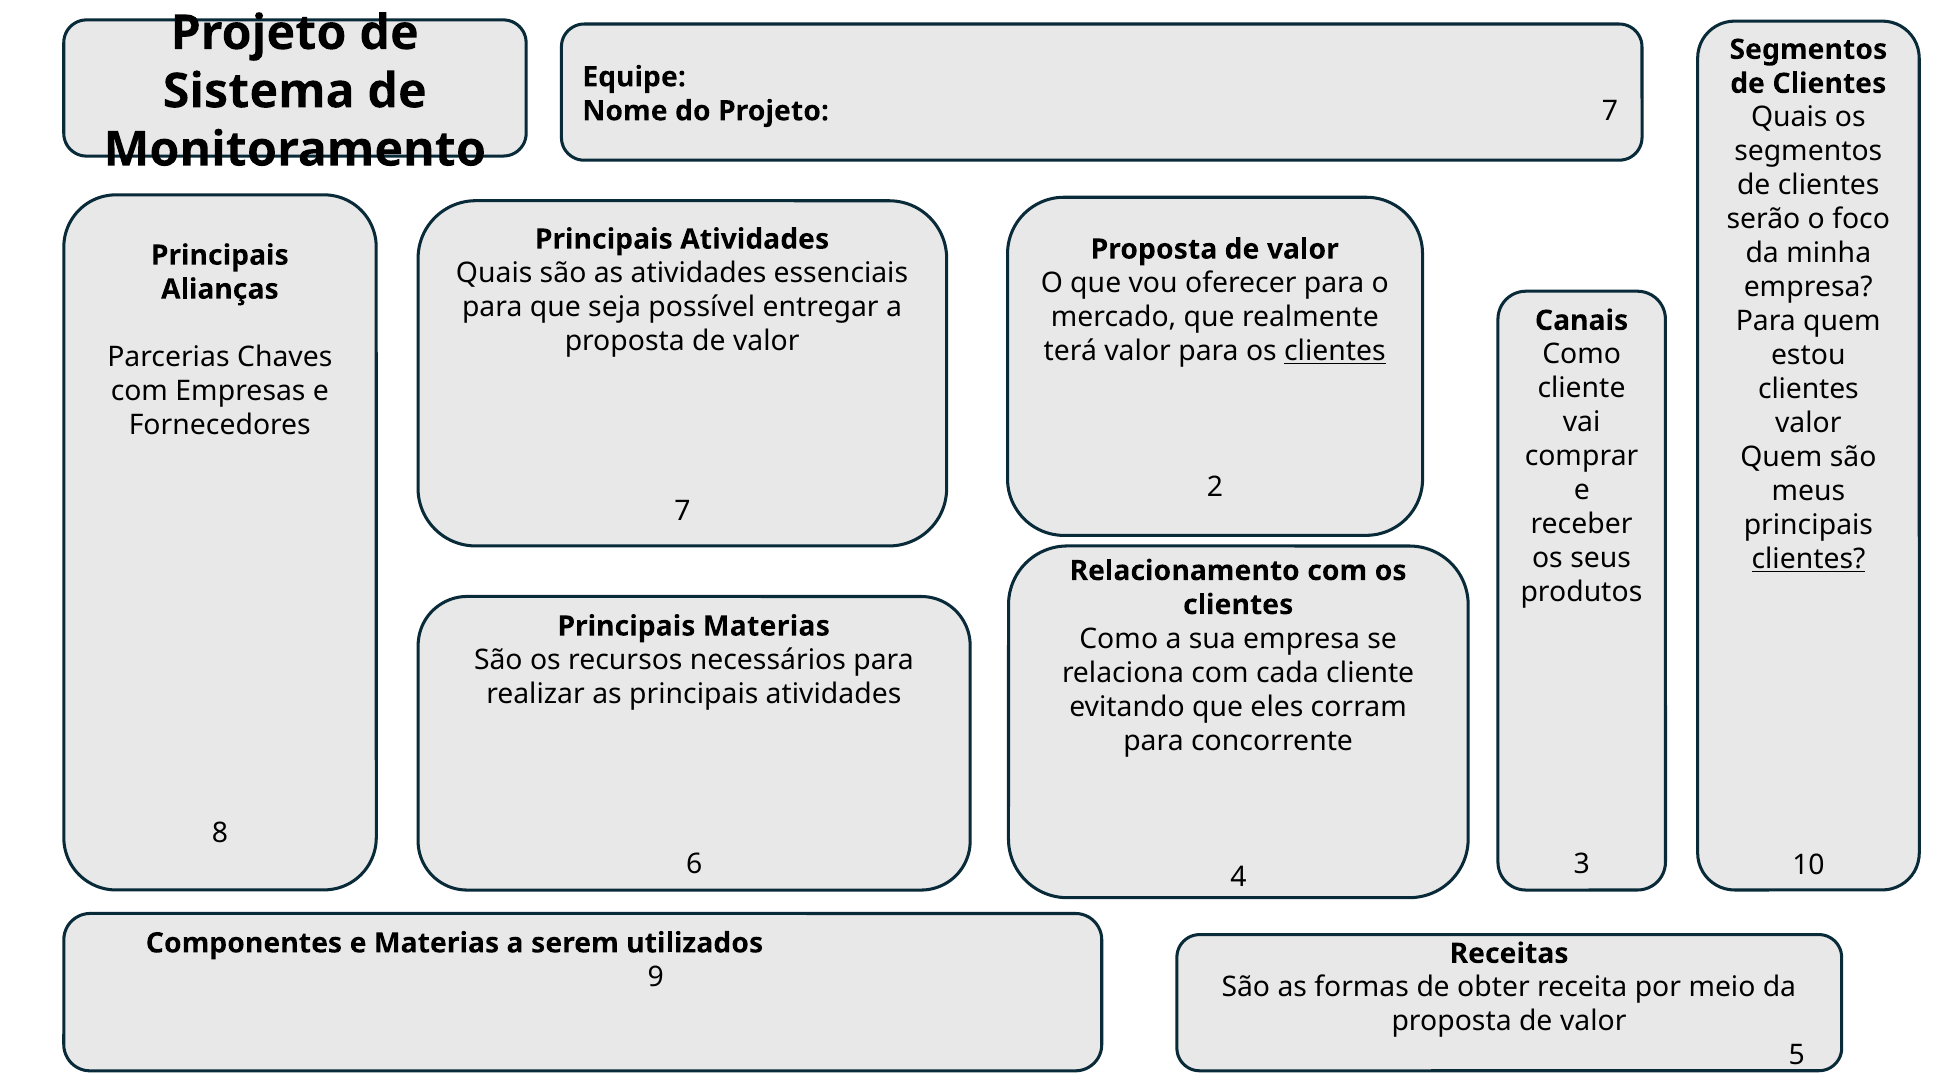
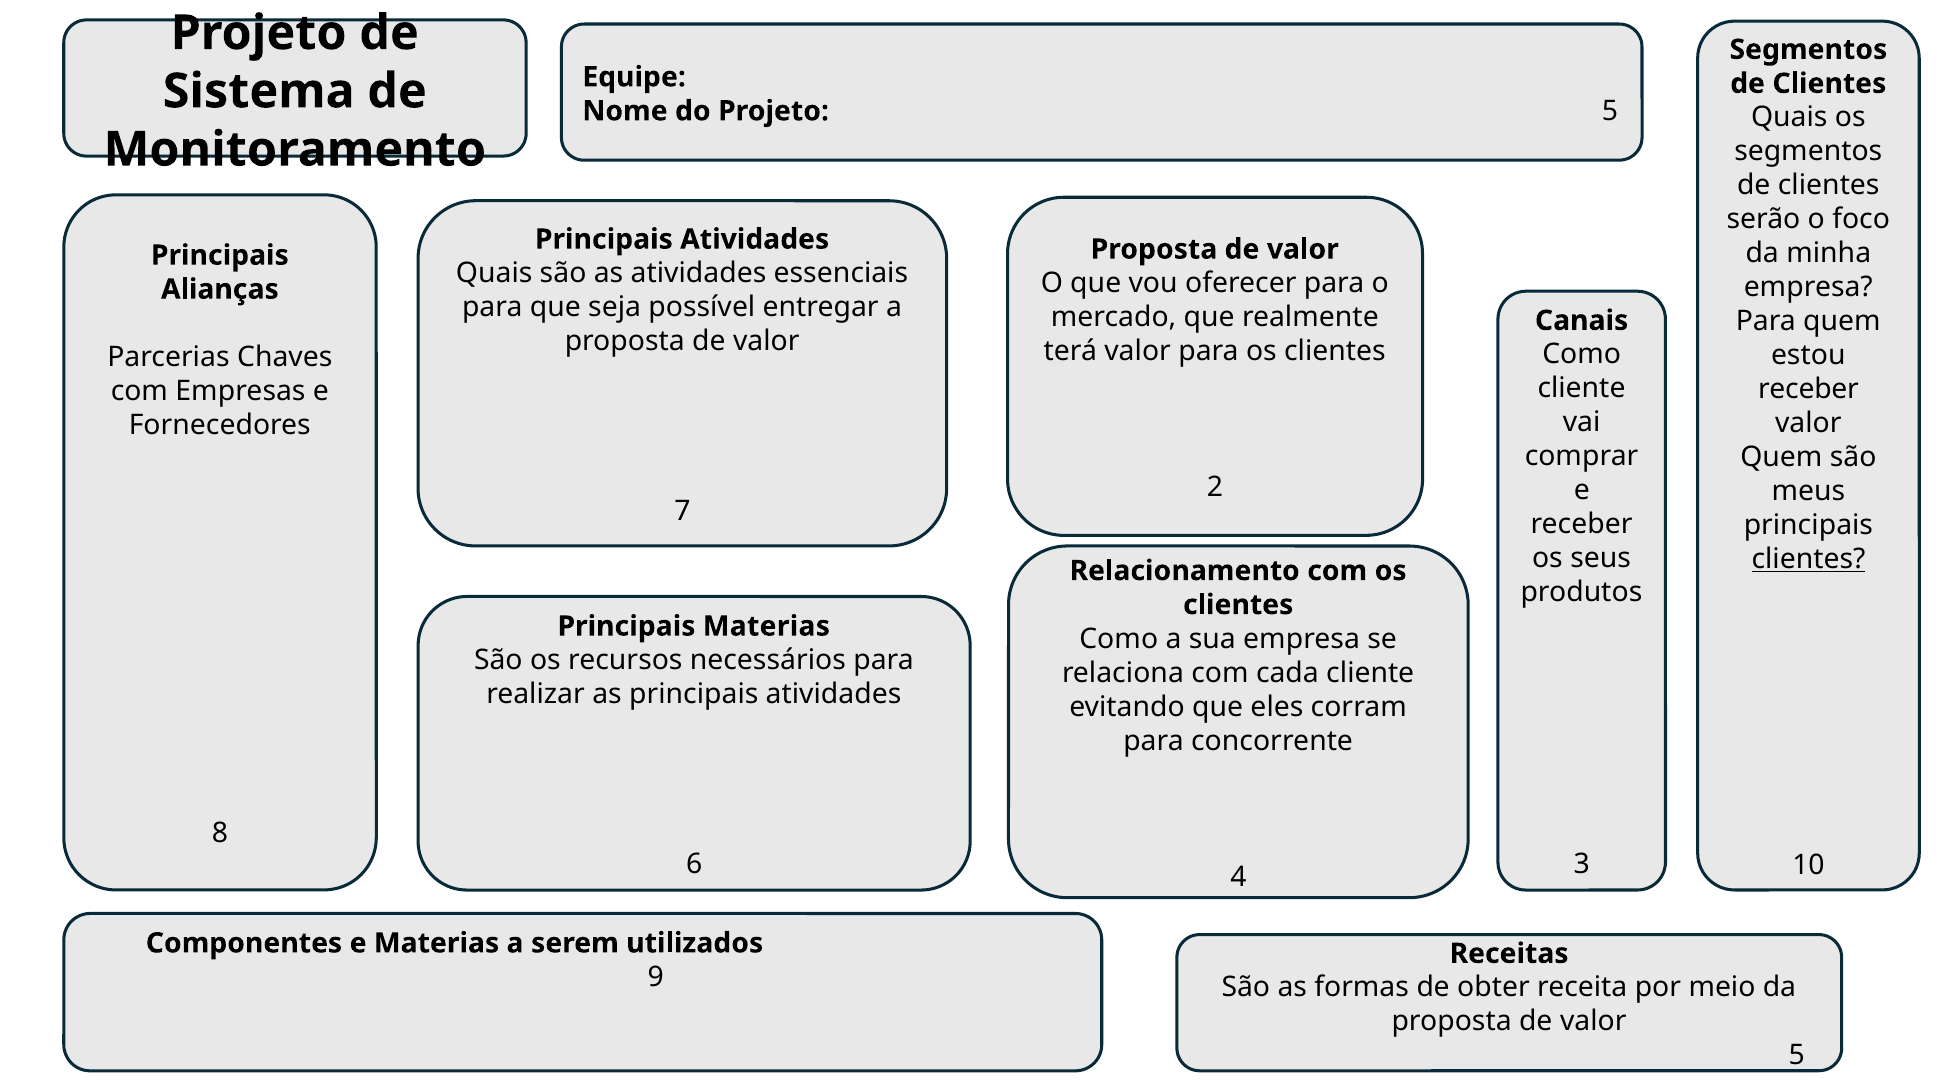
Projeto 7: 7 -> 5
clientes at (1335, 351) underline: present -> none
clientes at (1808, 390): clientes -> receber
